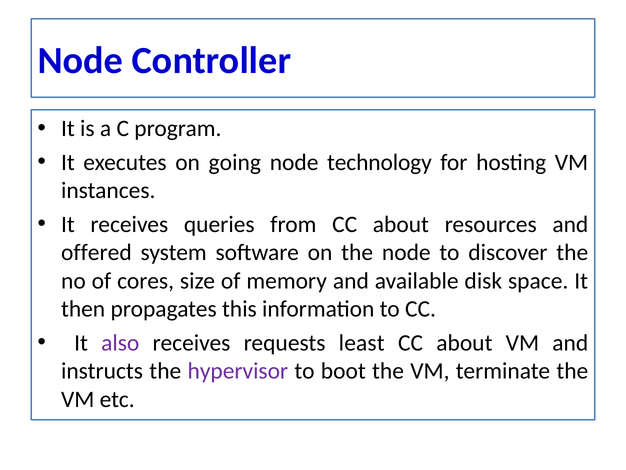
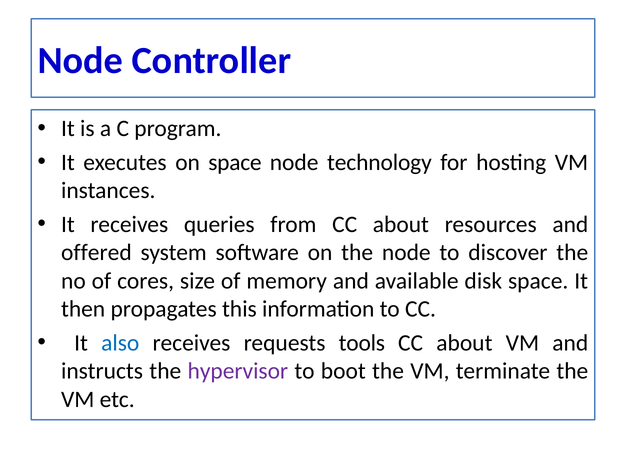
on going: going -> space
also colour: purple -> blue
least: least -> tools
